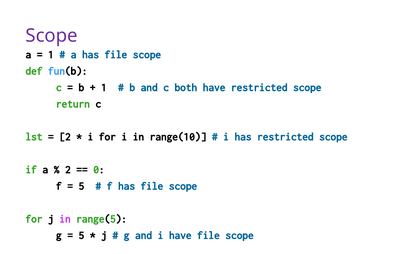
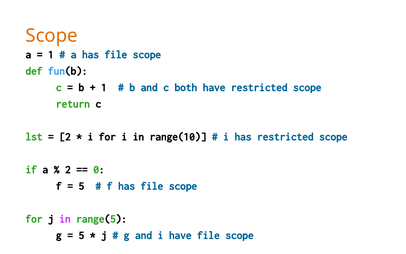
Scope at (52, 36) colour: purple -> orange
